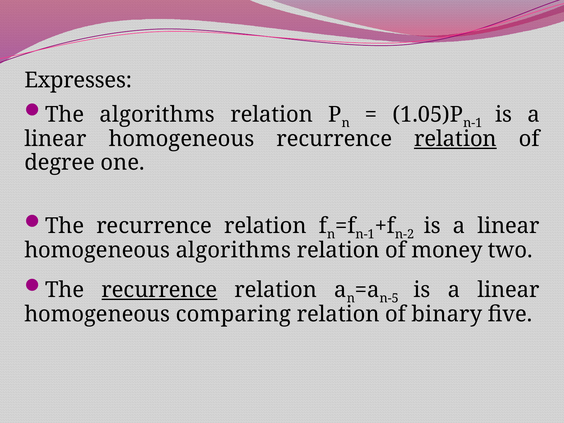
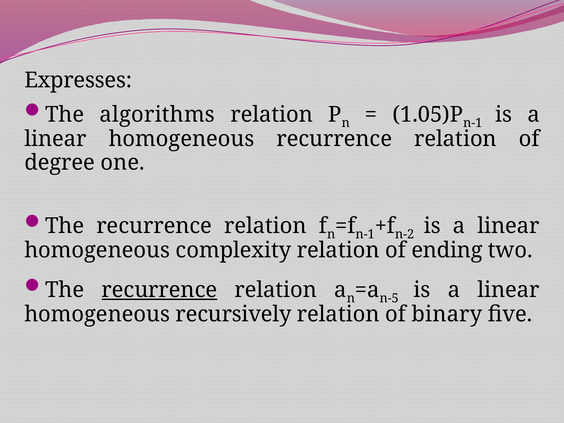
relation at (455, 139) underline: present -> none
homogeneous algorithms: algorithms -> complexity
money: money -> ending
comparing: comparing -> recursively
